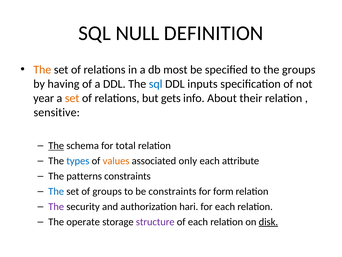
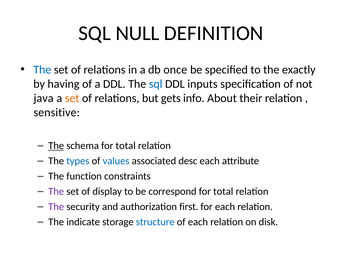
The at (42, 70) colour: orange -> blue
most: most -> once
the groups: groups -> exactly
year: year -> java
values colour: orange -> blue
only: only -> desc
patterns: patterns -> function
The at (56, 191) colour: blue -> purple
of groups: groups -> display
be constraints: constraints -> correspond
form at (223, 191): form -> total
hari: hari -> first
operate: operate -> indicate
structure colour: purple -> blue
disk underline: present -> none
